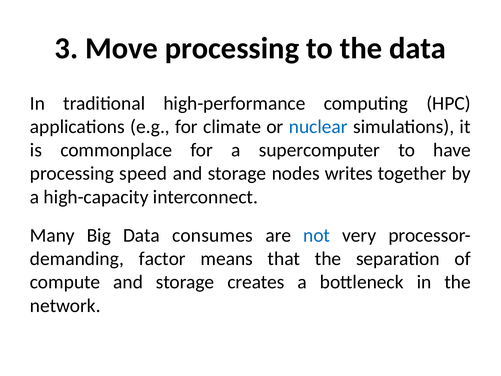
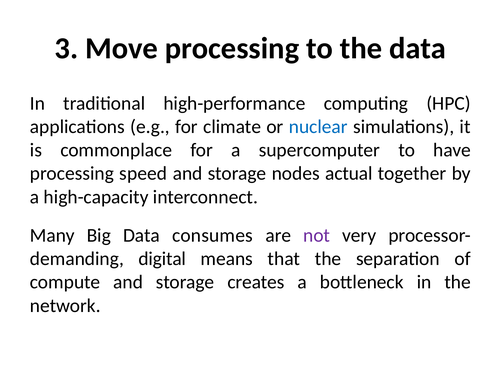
writes: writes -> actual
not colour: blue -> purple
factor: factor -> digital
